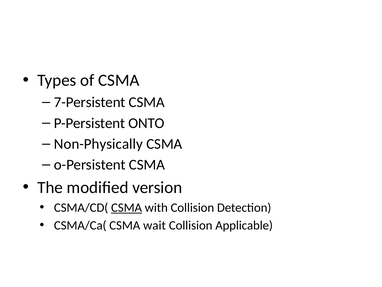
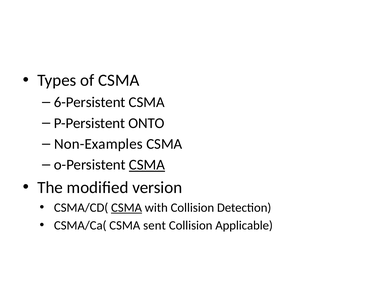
7-Persistent: 7-Persistent -> 6-Persistent
Non-Physically: Non-Physically -> Non-Examples
CSMA at (147, 165) underline: none -> present
wait: wait -> sent
